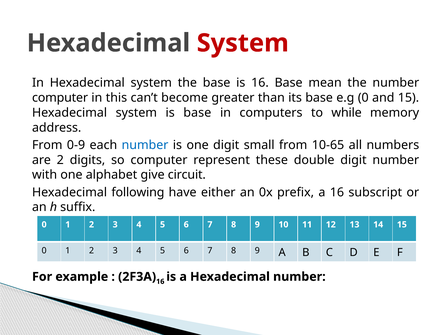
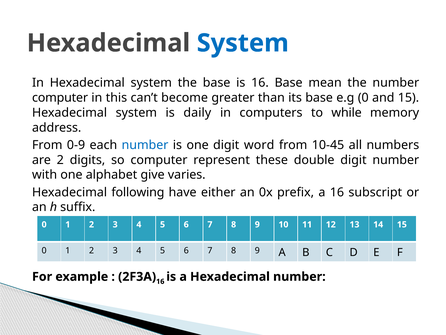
System at (243, 43) colour: red -> blue
is base: base -> daily
small: small -> word
10-65: 10-65 -> 10-45
circuit: circuit -> varies
